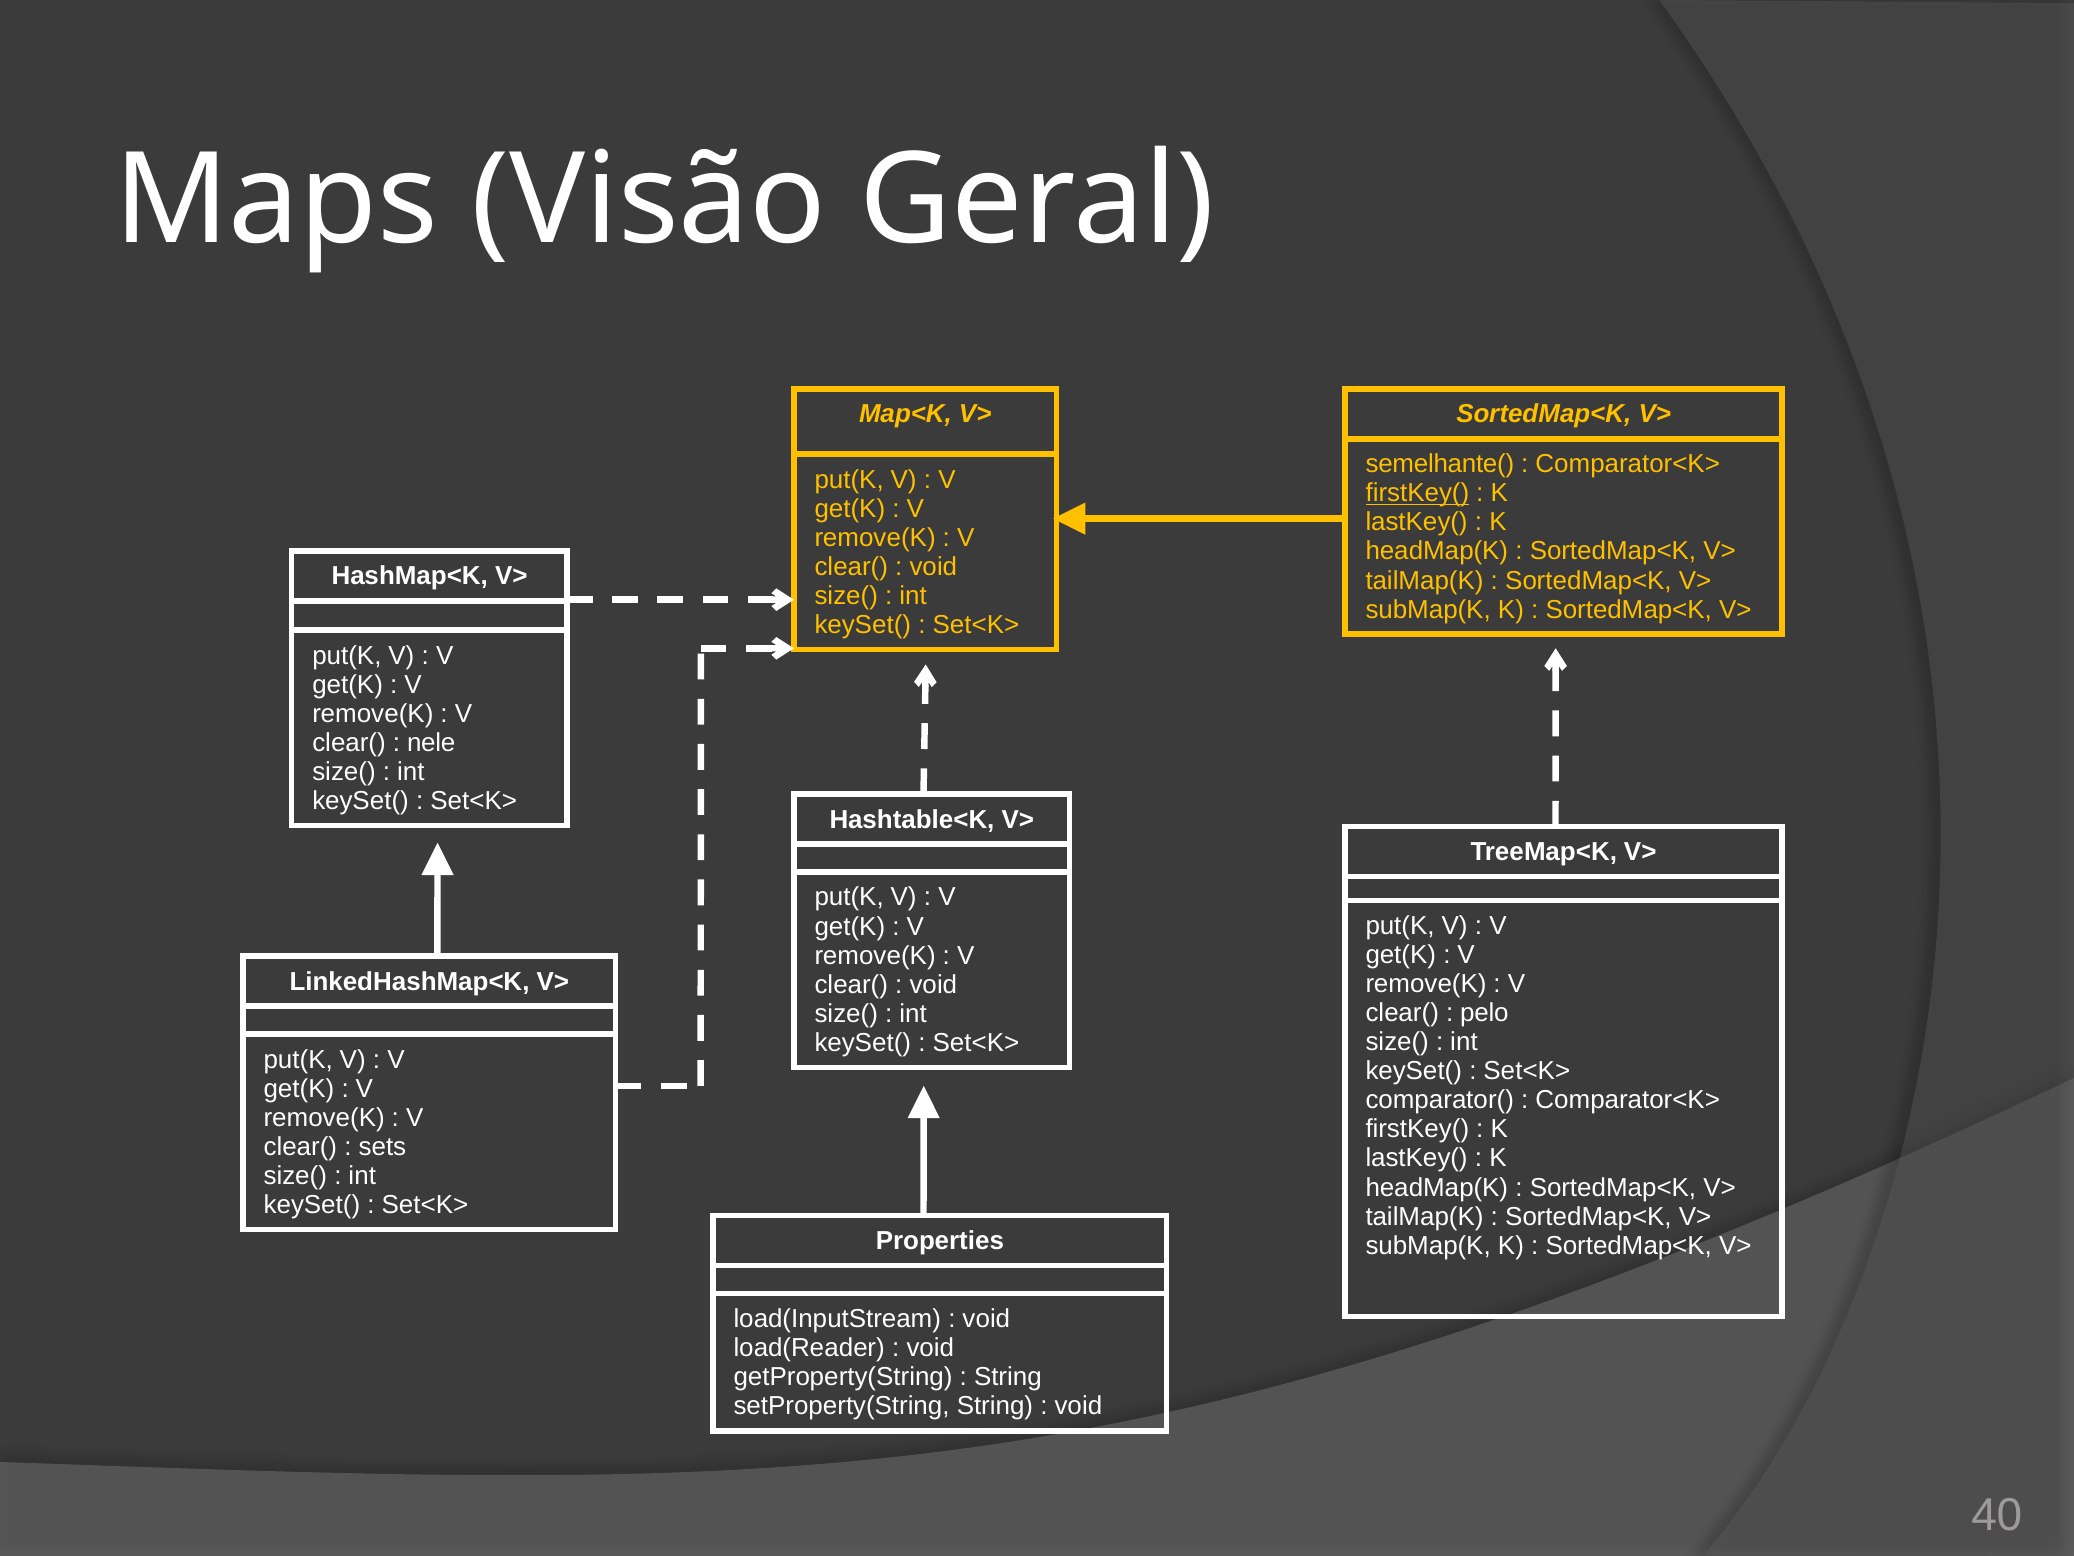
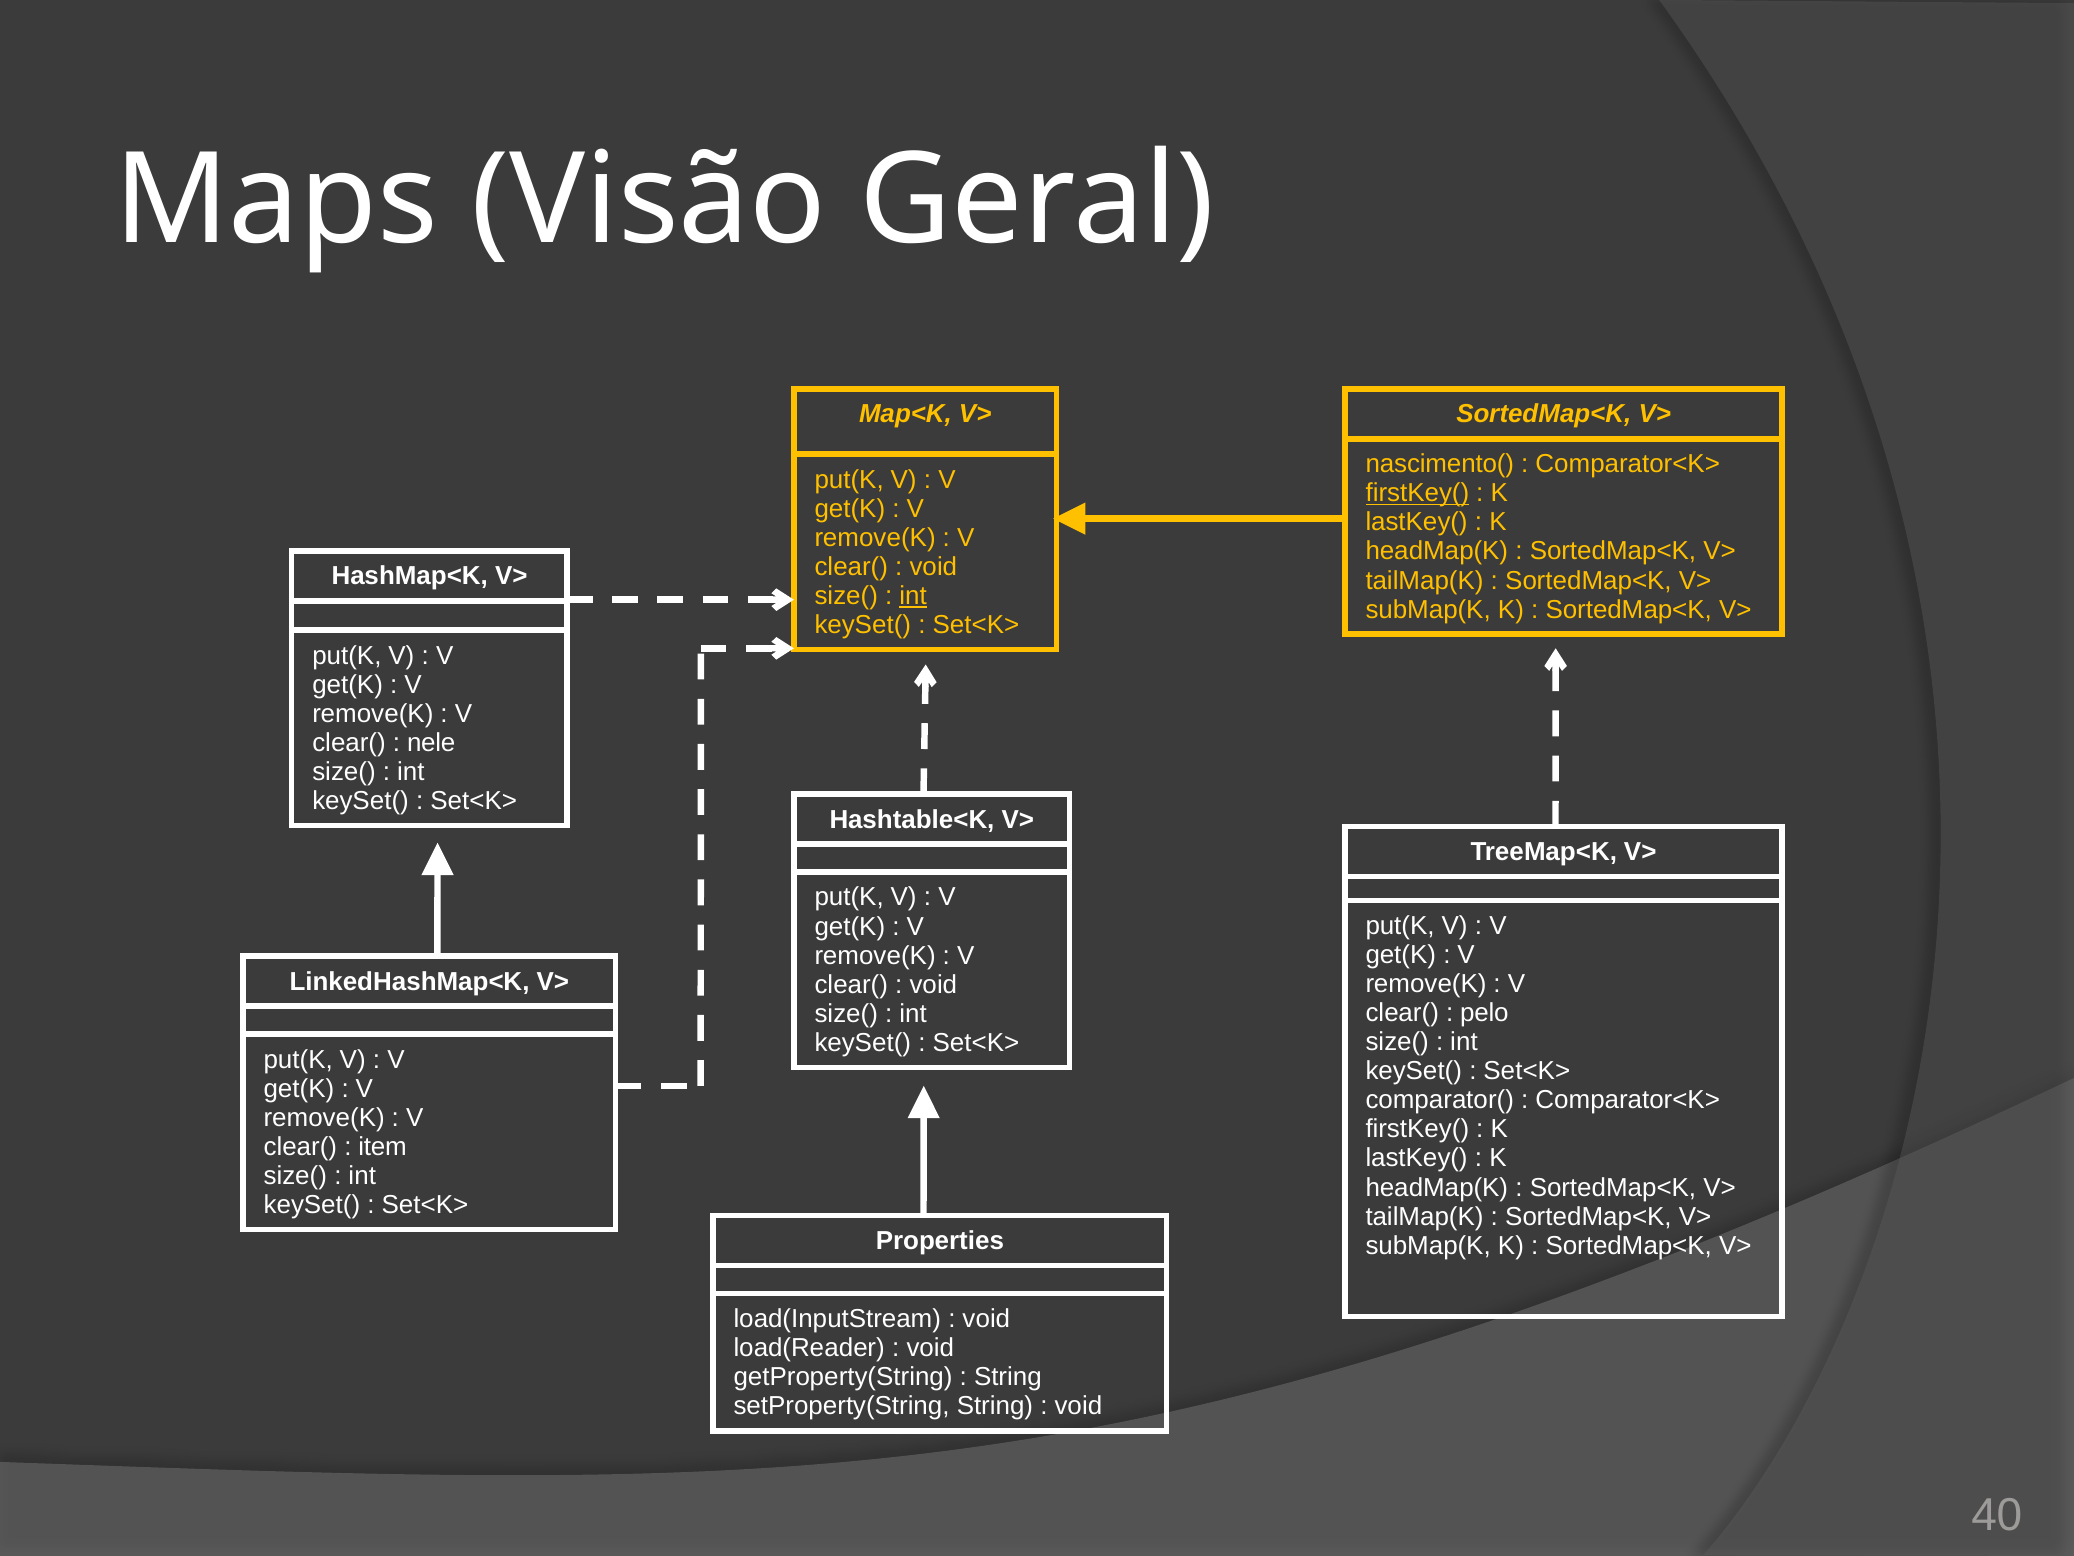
semelhante(: semelhante( -> nascimento(
int at (913, 596) underline: none -> present
sets: sets -> item
